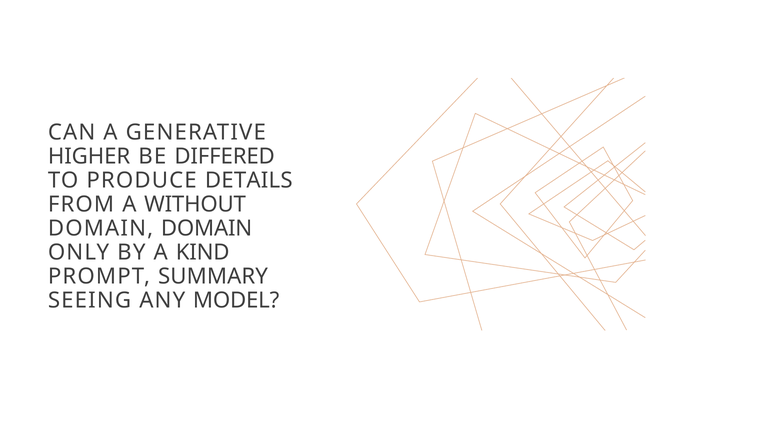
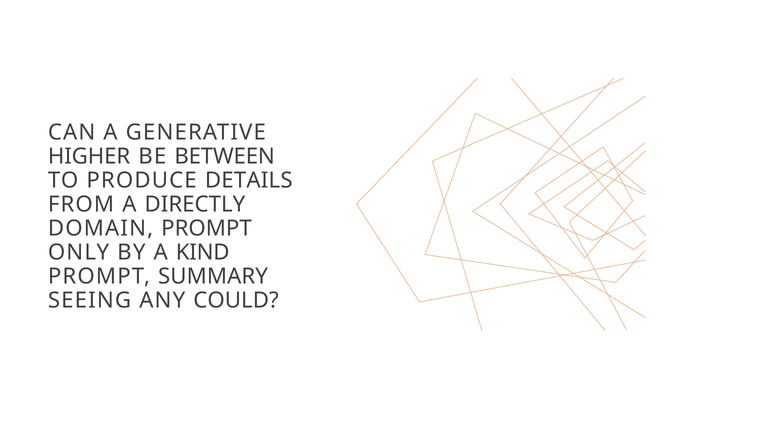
DIFFERED: DIFFERED -> BETWEEN
WITHOUT: WITHOUT -> DIRECTLY
DOMAIN DOMAIN: DOMAIN -> PROMPT
MODEL: MODEL -> COULD
